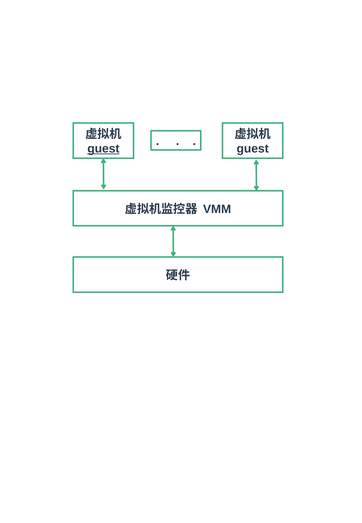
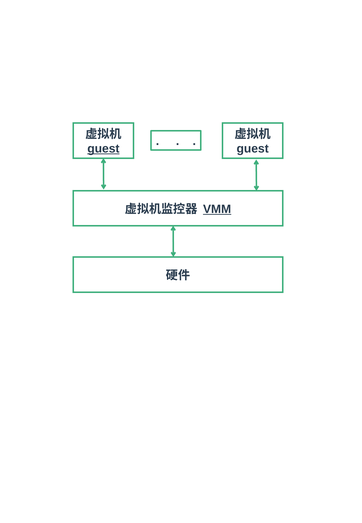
VMM underline: none -> present
